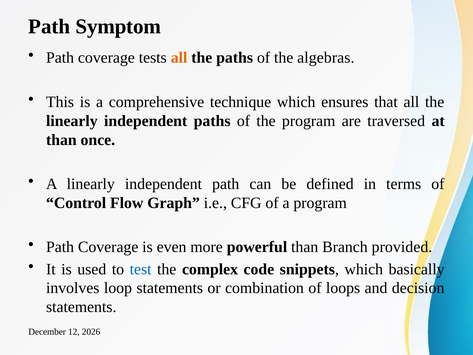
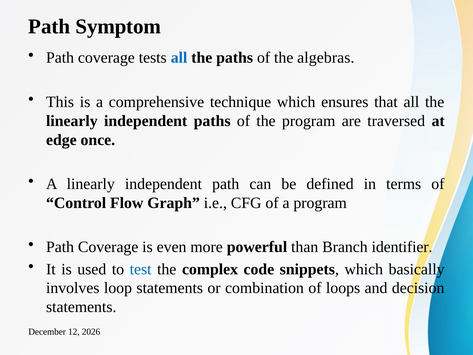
all at (179, 58) colour: orange -> blue
than at (61, 140): than -> edge
provided: provided -> identifier
